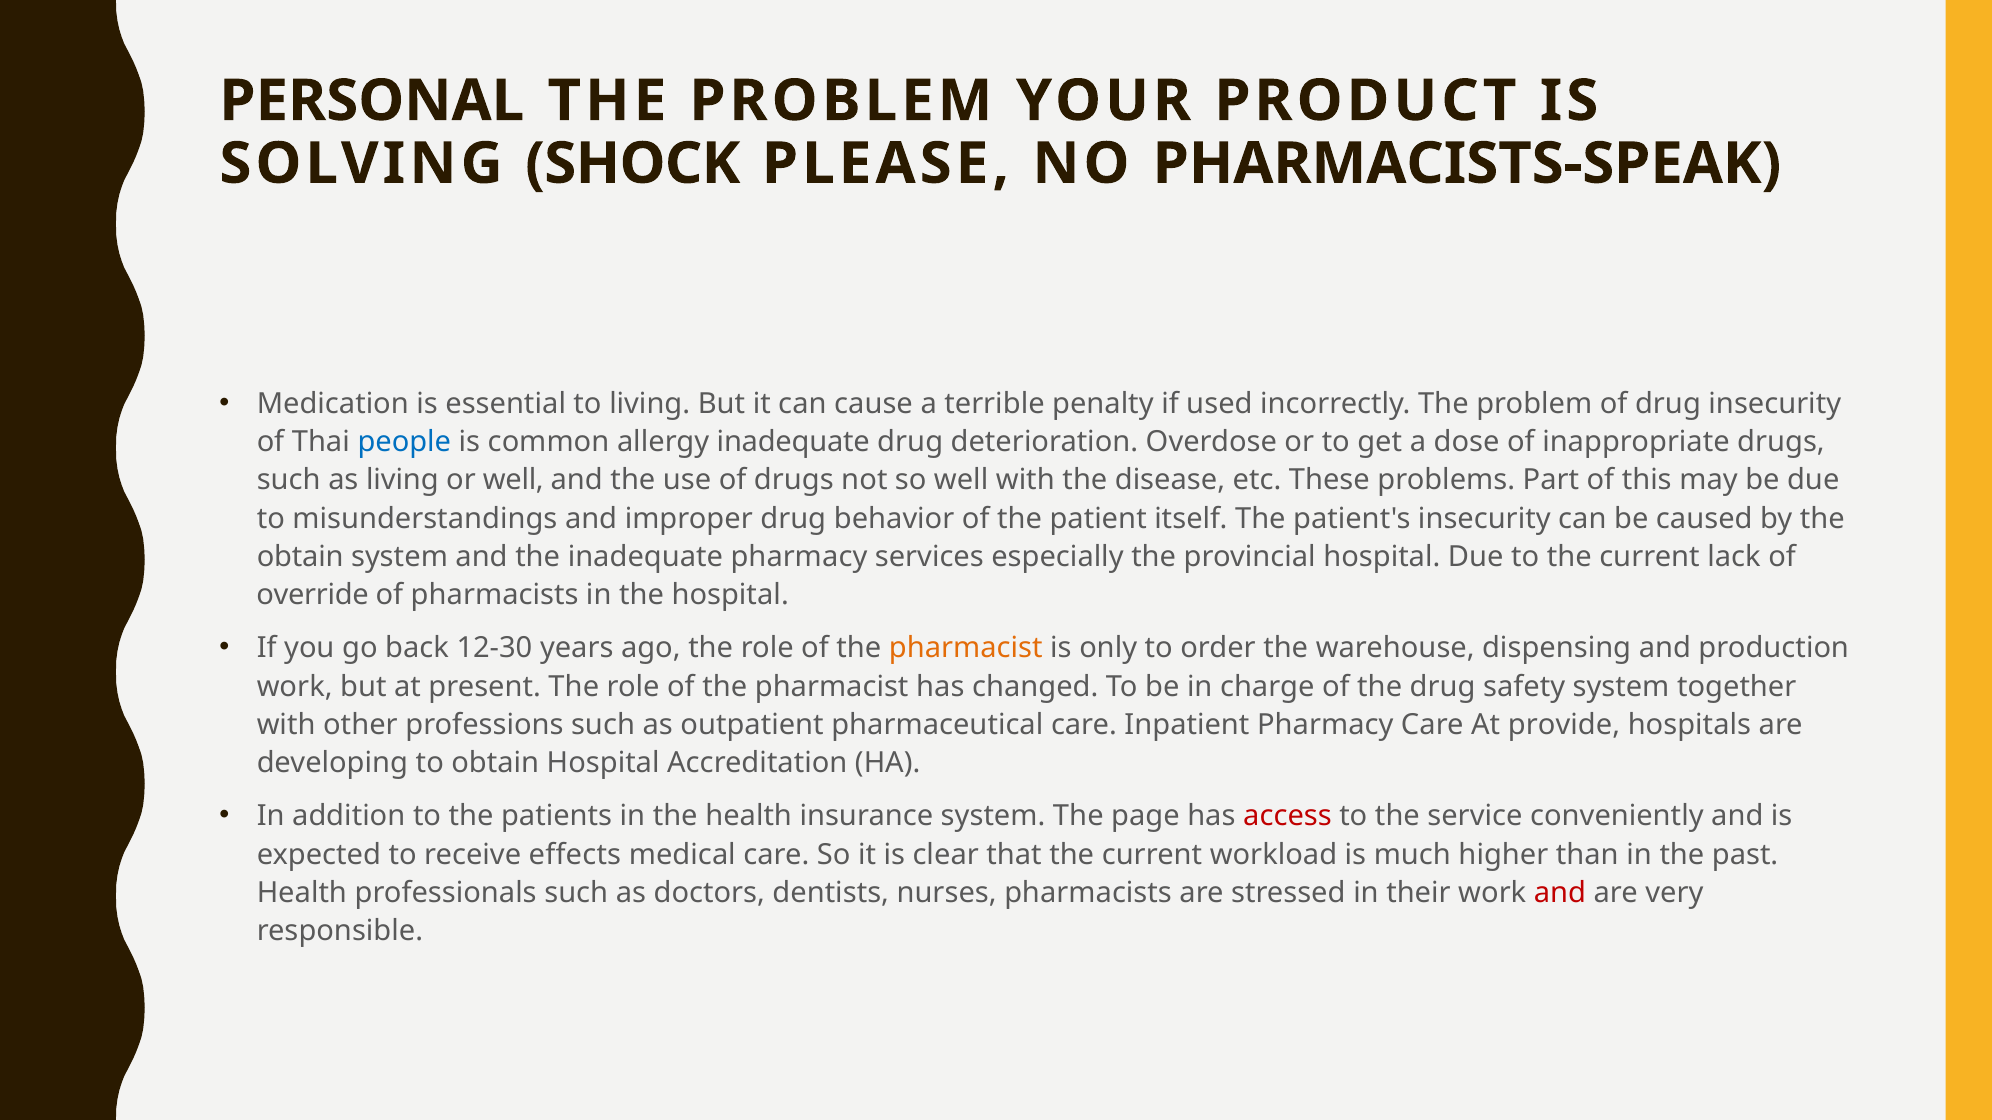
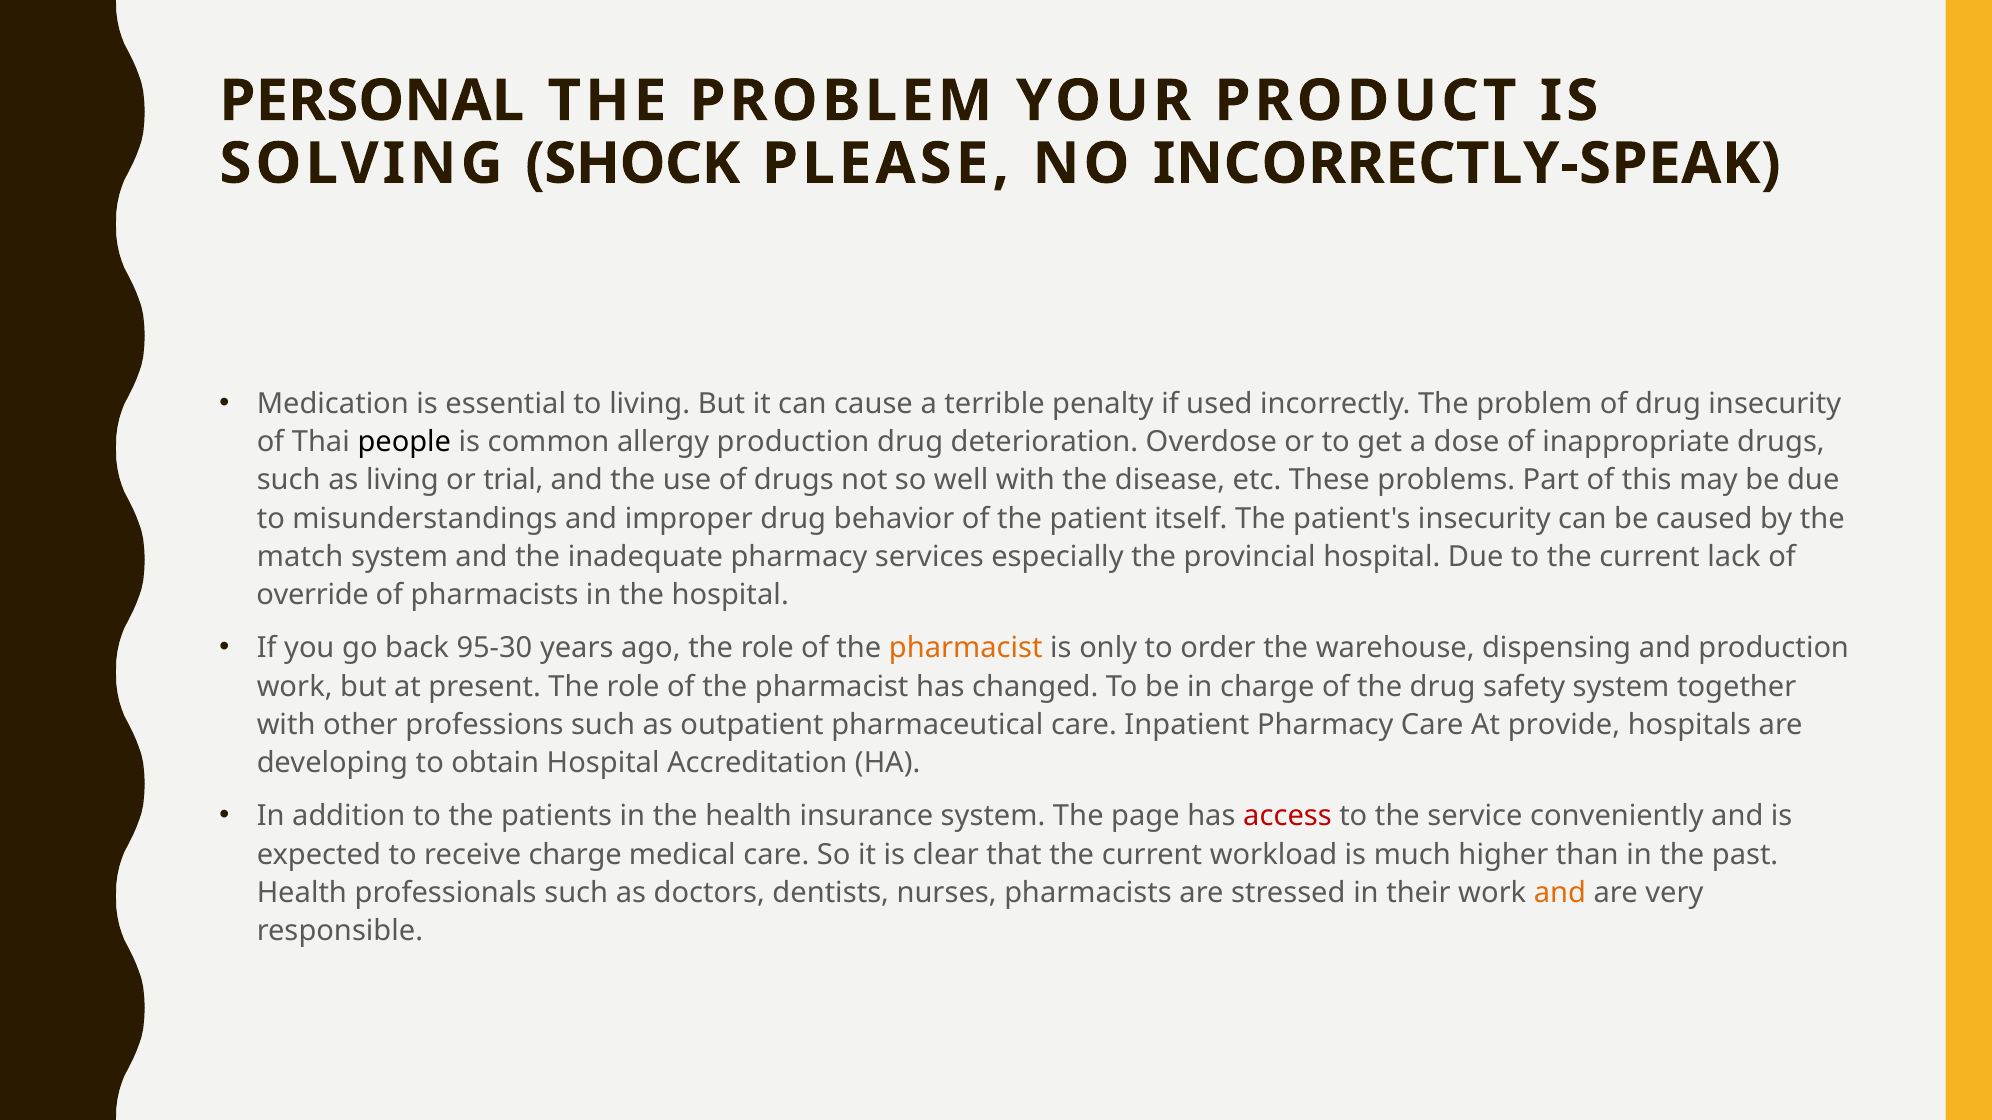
PHARMACISTS-SPEAK: PHARMACISTS-SPEAK -> INCORRECTLY-SPEAK
people colour: blue -> black
allergy inadequate: inadequate -> production
or well: well -> trial
obtain at (300, 557): obtain -> match
12-30: 12-30 -> 95-30
receive effects: effects -> charge
and at (1560, 893) colour: red -> orange
